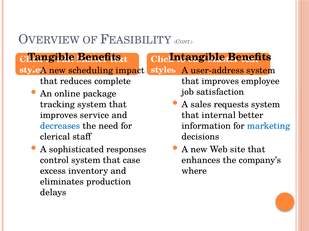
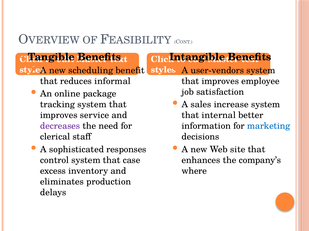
impact: impact -> benefit
user-address: user-address -> user-vendors
complete: complete -> informal
requests: requests -> increase
decreases colour: blue -> purple
